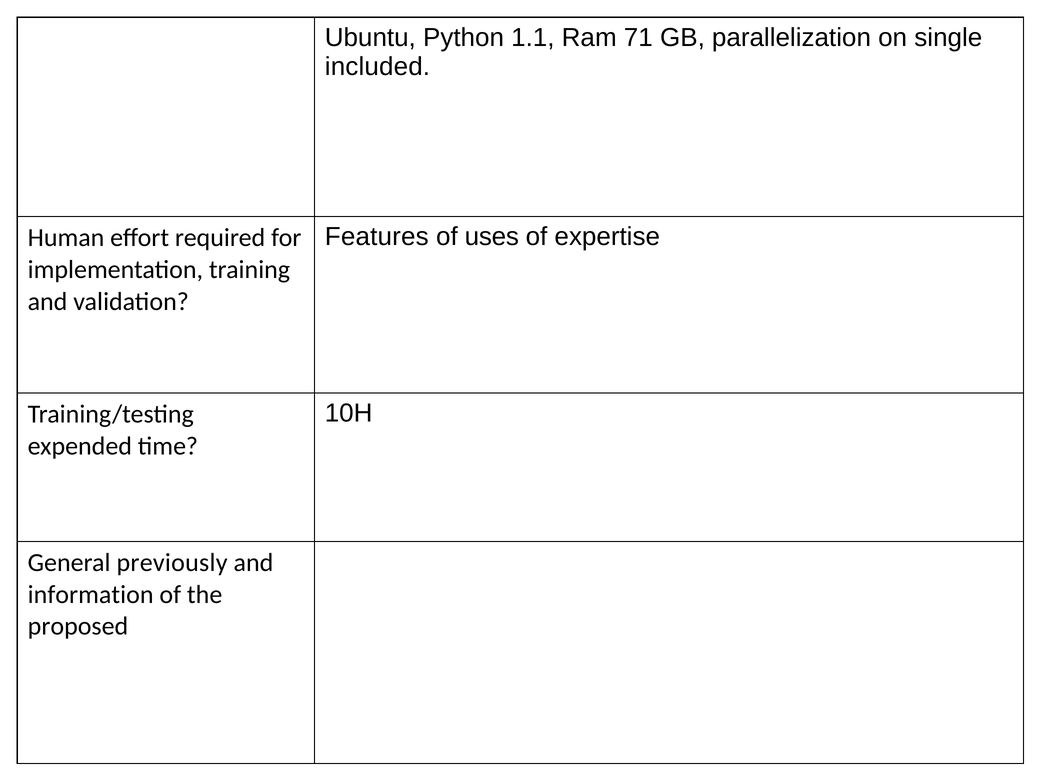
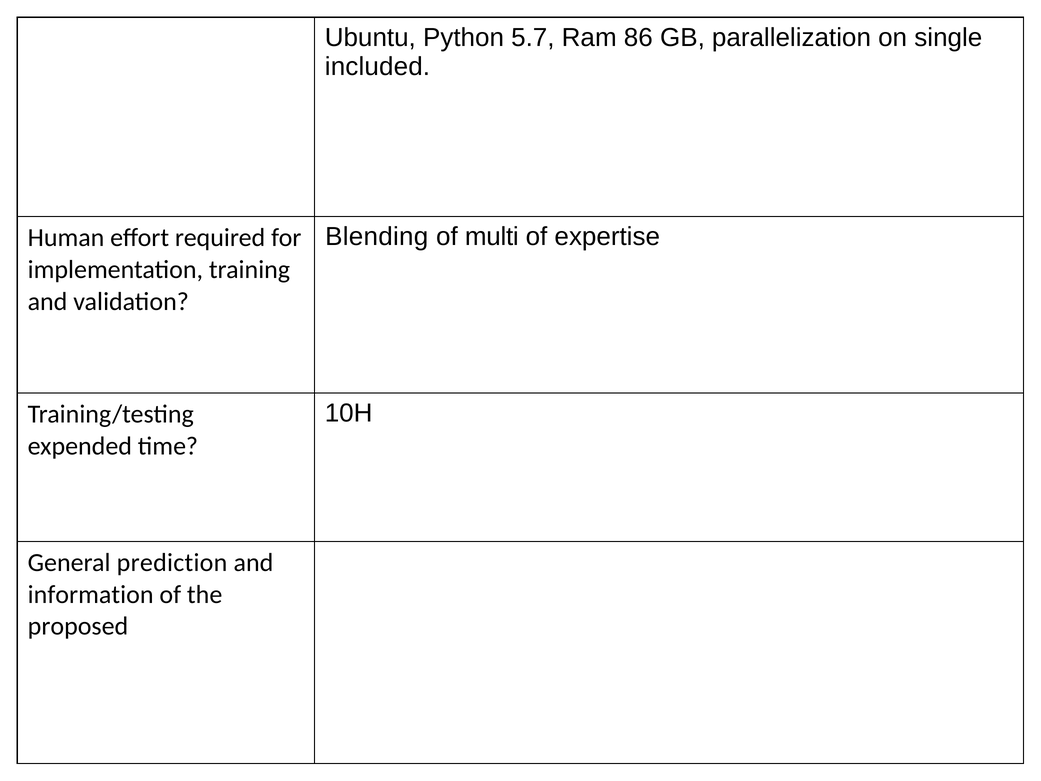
1.1: 1.1 -> 5.7
71: 71 -> 86
Features: Features -> Blending
uses: uses -> multi
previously: previously -> prediction
